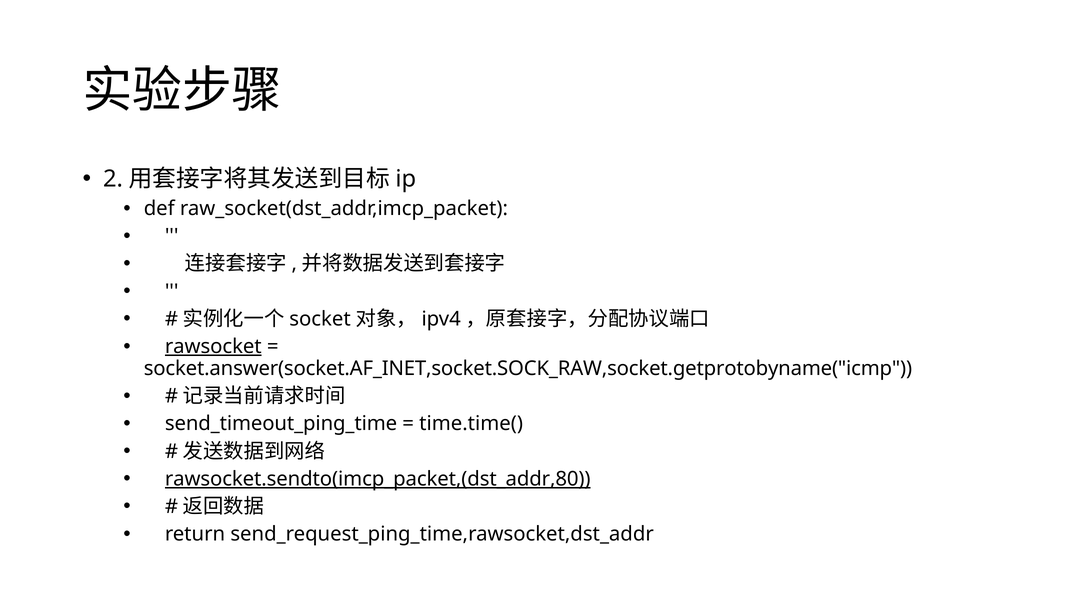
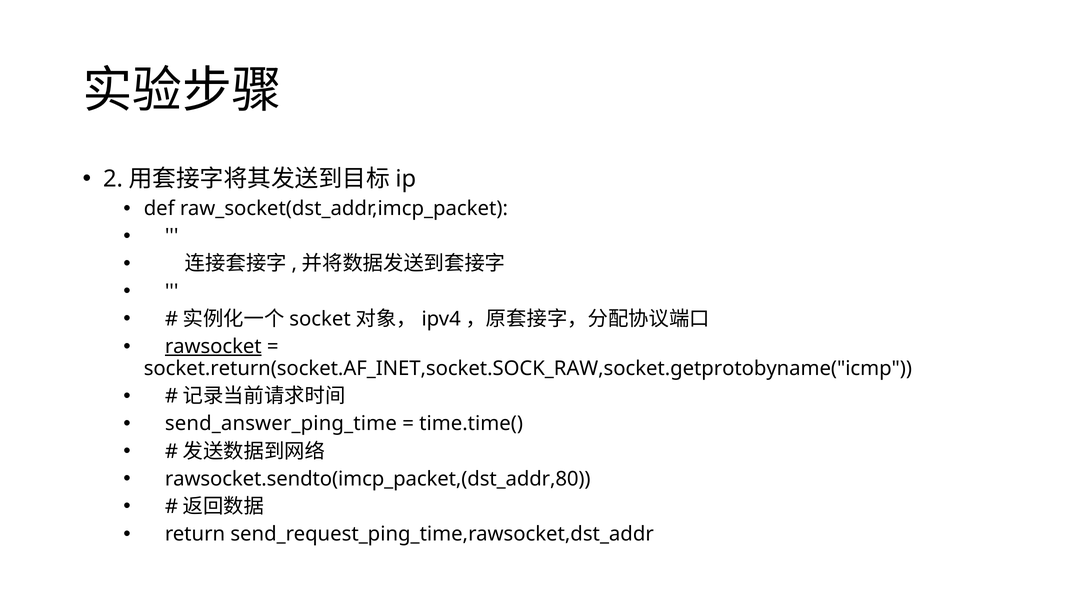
socket.answer(socket.AF_INET,socket.SOCK_RAW,socket.getprotobyname("icmp: socket.answer(socket.AF_INET,socket.SOCK_RAW,socket.getprotobyname("icmp -> socket.return(socket.AF_INET,socket.SOCK_RAW,socket.getprotobyname("icmp
send_timeout_ping_time: send_timeout_ping_time -> send_answer_ping_time
rawsocket.sendto(imcp_packet,(dst_addr,80 underline: present -> none
